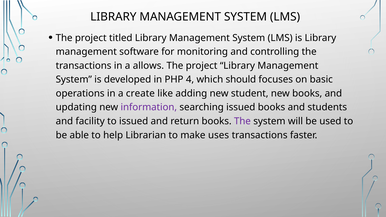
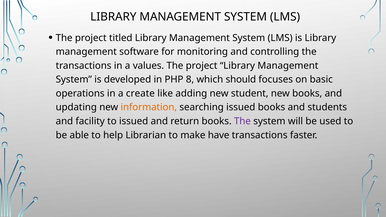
allows: allows -> values
4: 4 -> 8
information colour: purple -> orange
uses: uses -> have
